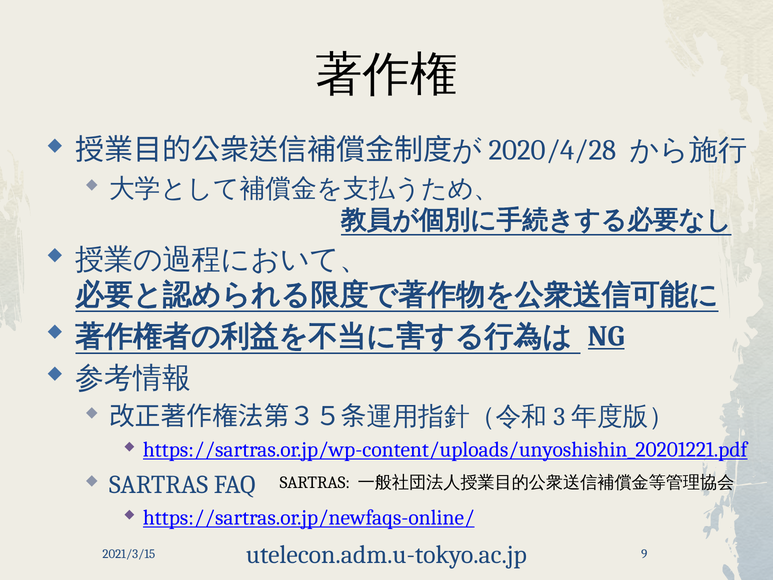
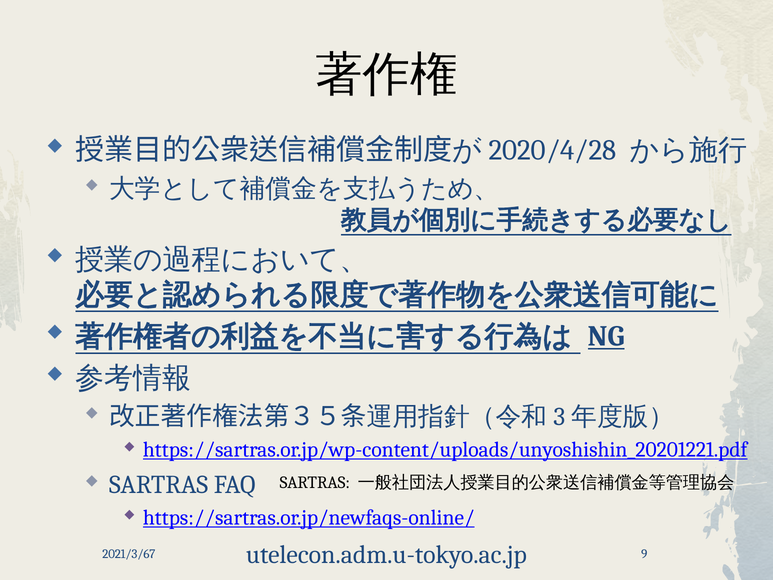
2021/3/15: 2021/3/15 -> 2021/3/67
